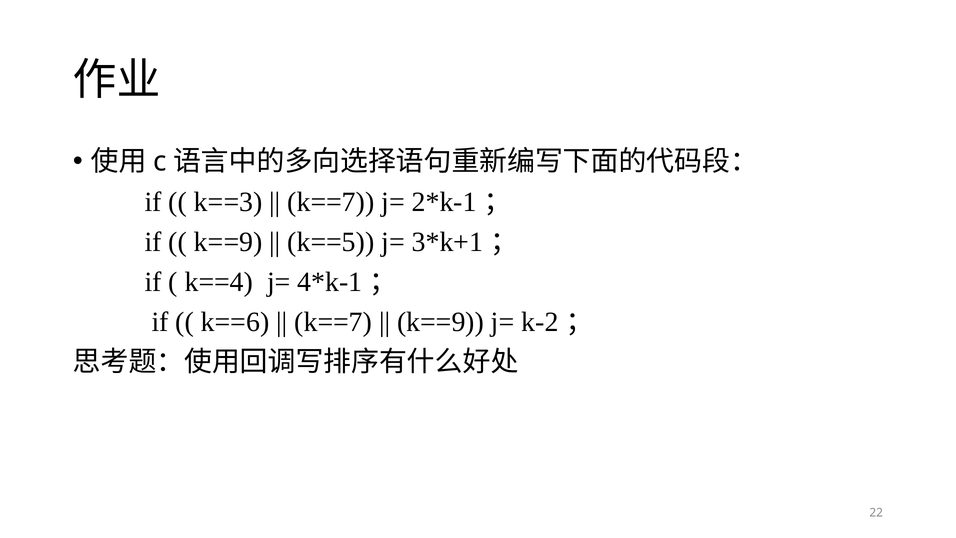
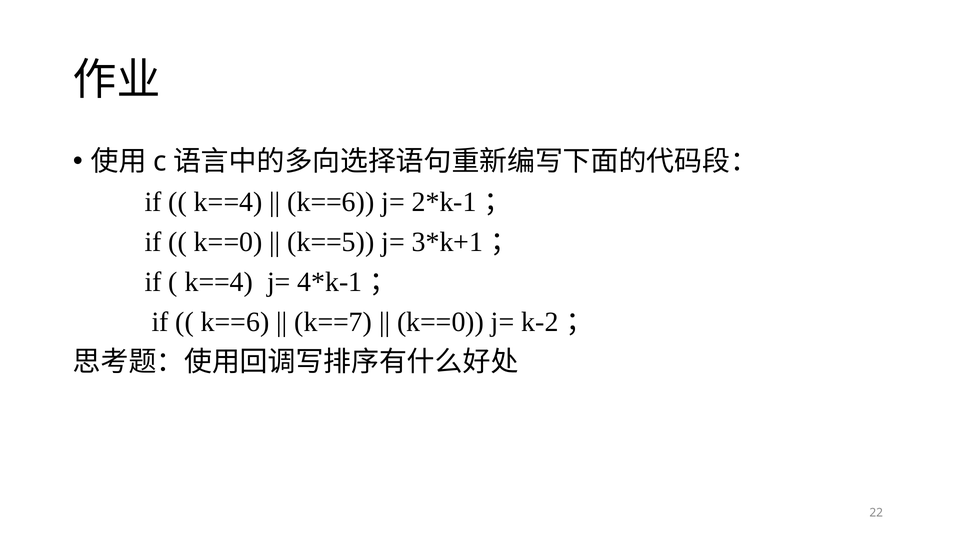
k==3 at (228, 202): k==3 -> k==4
k==7 at (331, 202): k==7 -> k==6
k==9 at (228, 242): k==9 -> k==0
k==9 at (441, 322): k==9 -> k==0
